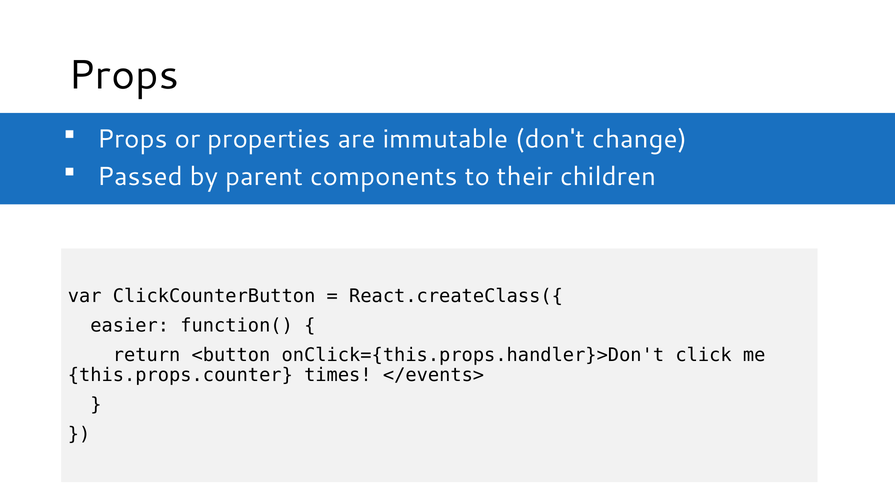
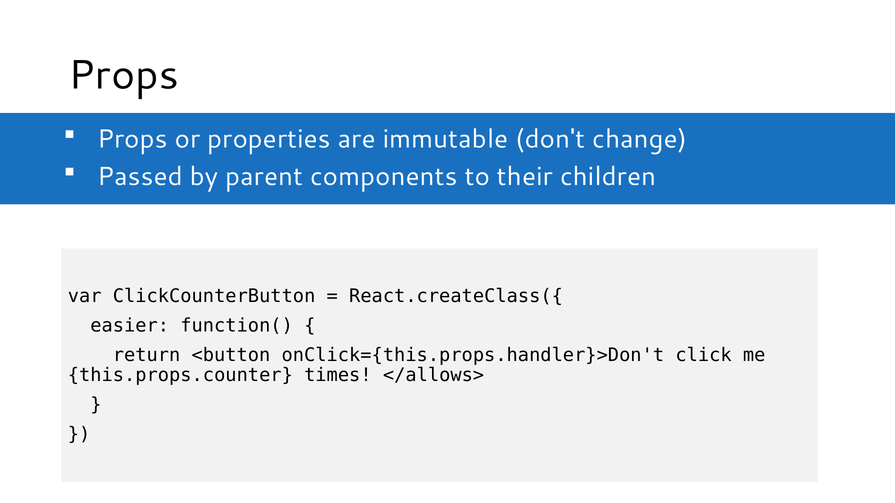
</events>: </events> -> </allows>
